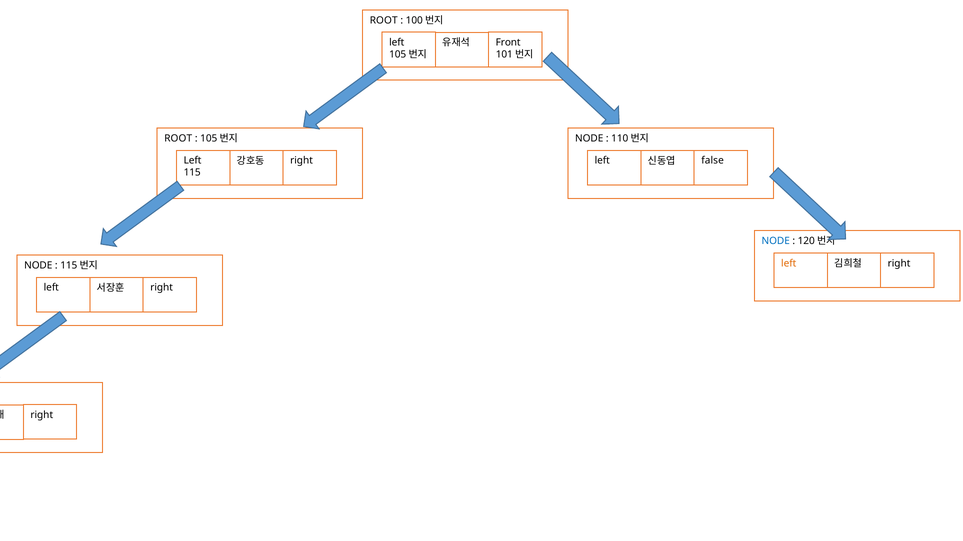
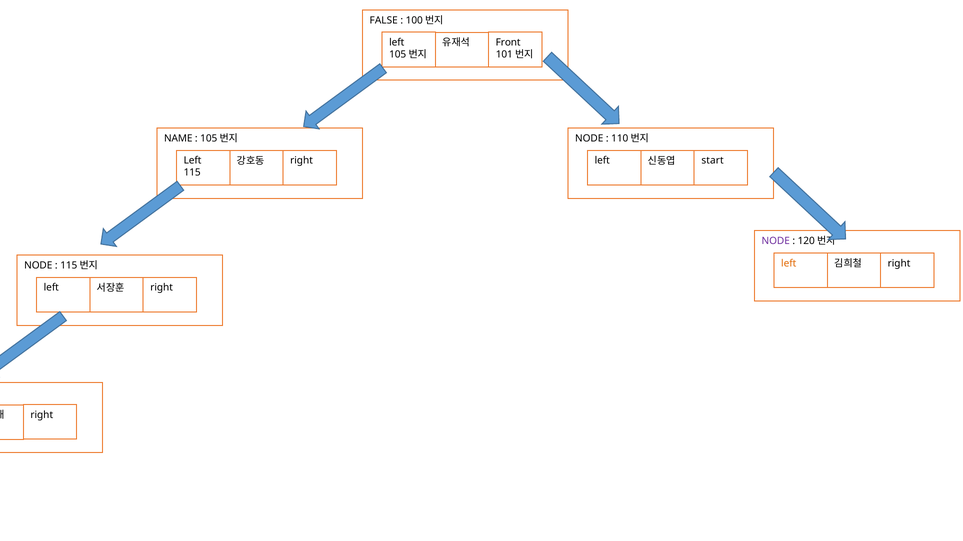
ROOT at (384, 20): ROOT -> FALSE
ROOT at (178, 139): ROOT -> NAME
false: false -> start
NODE at (776, 241) colour: blue -> purple
